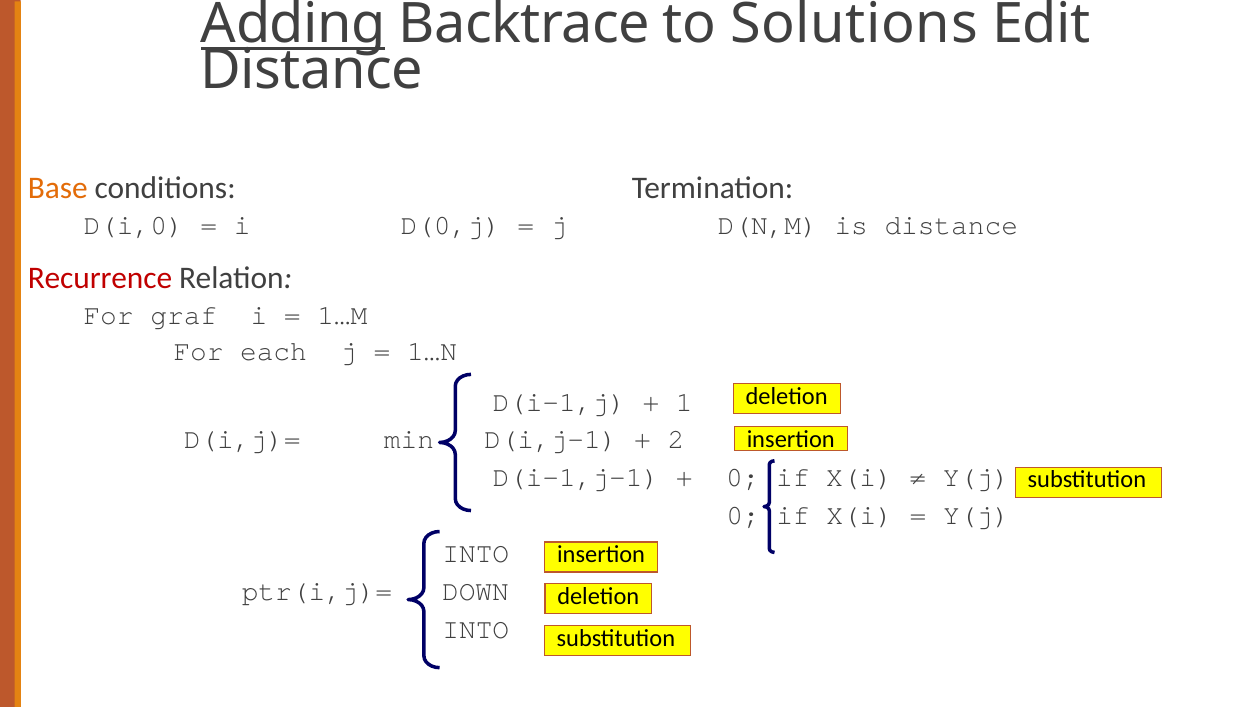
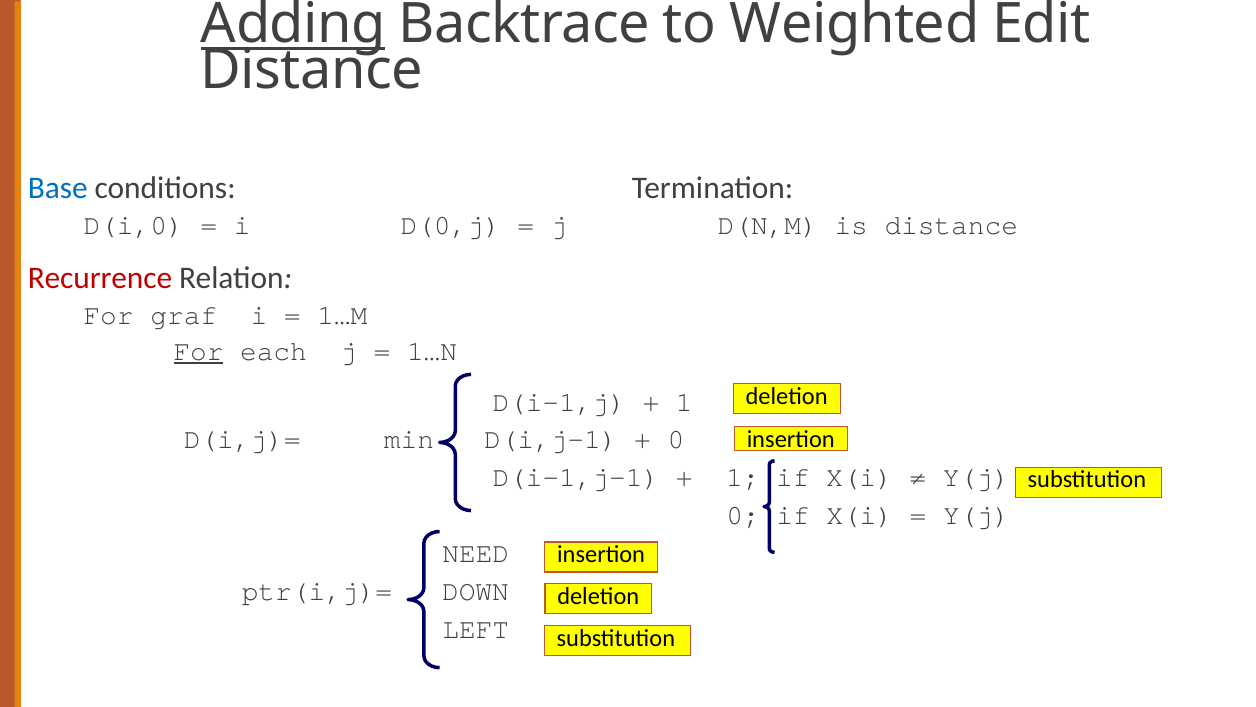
Solutions: Solutions -> Weighted
Base colour: orange -> blue
For at (199, 351) underline: none -> present
2 at (676, 439): 2 -> 0
0 at (743, 477): 0 -> 1
INTO at (476, 553): INTO -> NEED
INTO at (476, 629): INTO -> LEFT
